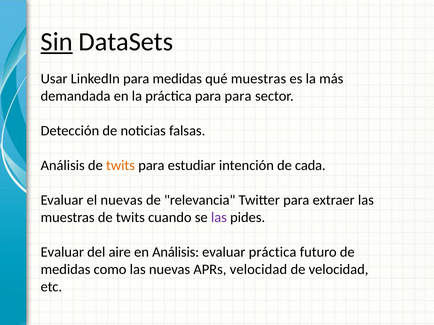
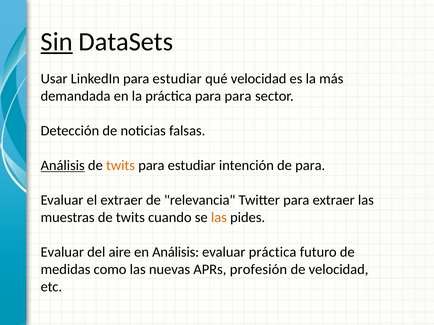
LinkedIn para medidas: medidas -> estudiar
qué muestras: muestras -> velocidad
Análisis at (63, 166) underline: none -> present
de cada: cada -> para
el nuevas: nuevas -> extraer
las at (219, 218) colour: purple -> orange
APRs velocidad: velocidad -> profesión
